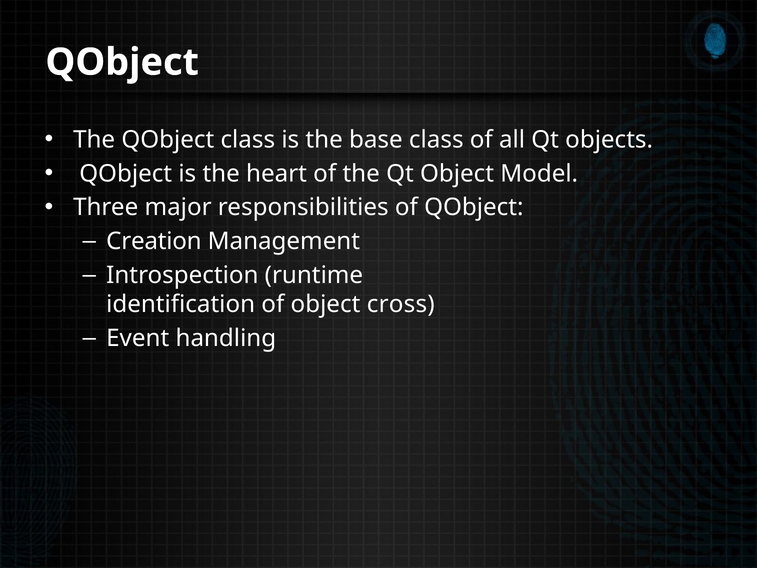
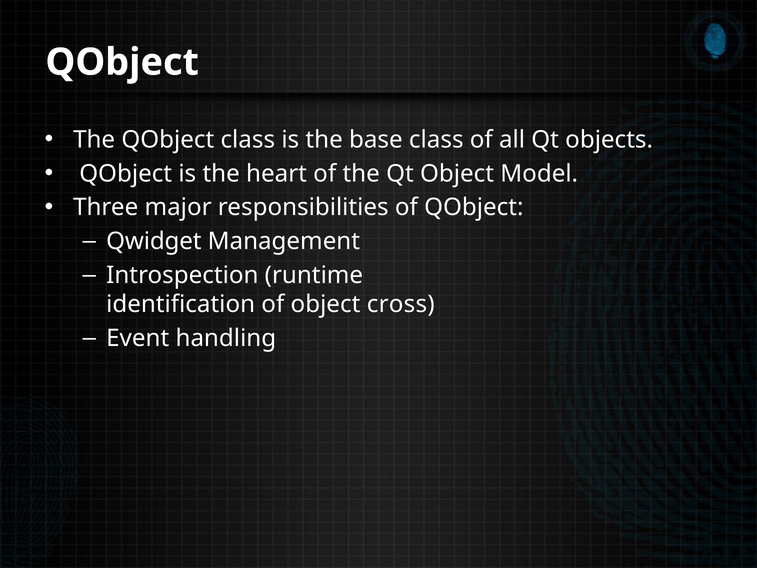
Creation: Creation -> Qwidget
